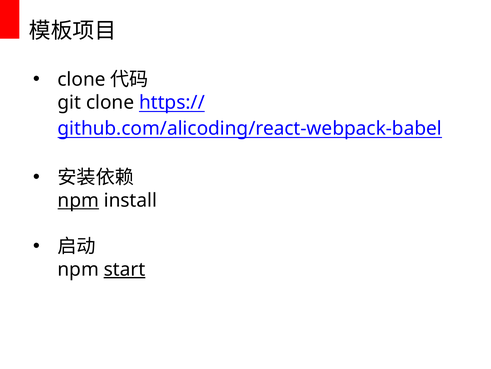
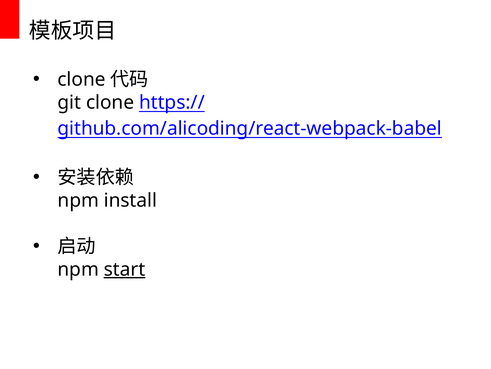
npm at (78, 200) underline: present -> none
